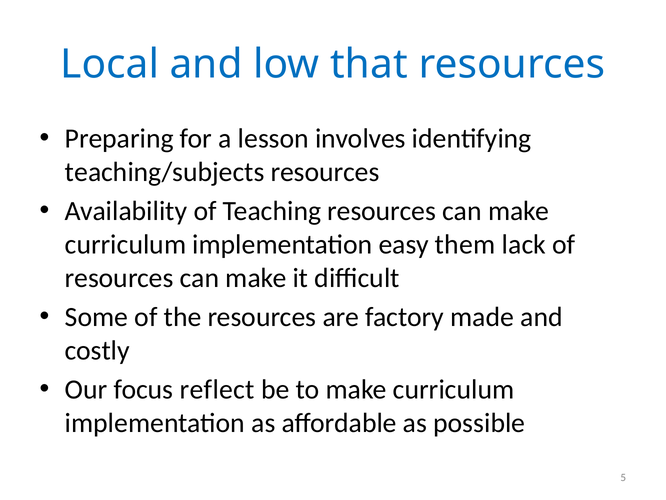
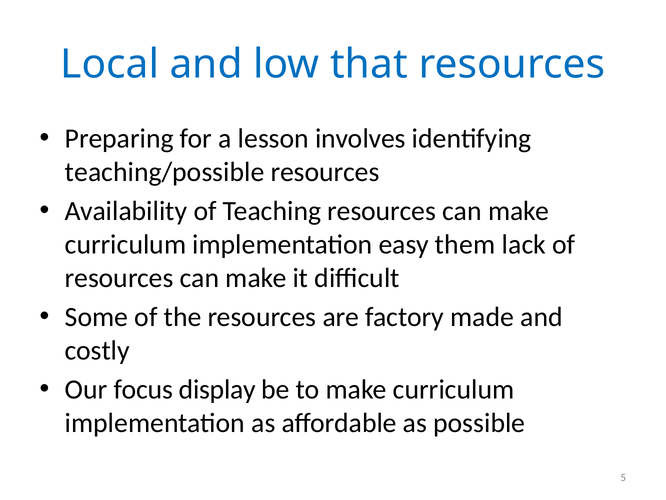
teaching/subjects: teaching/subjects -> teaching/possible
reflect: reflect -> display
